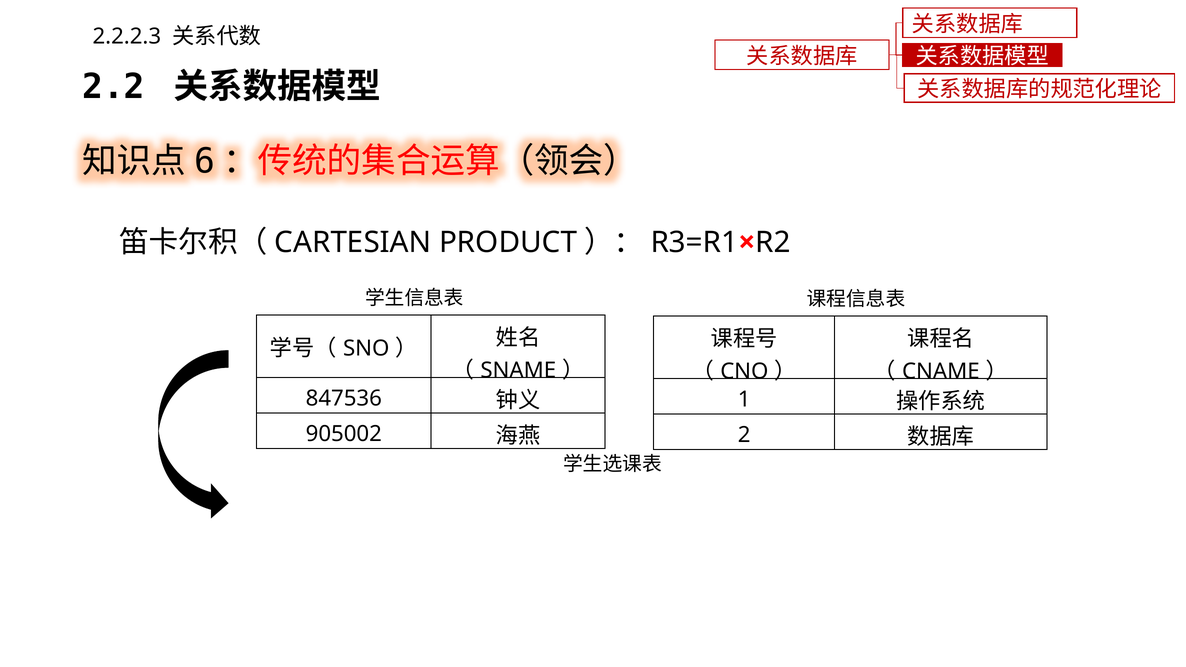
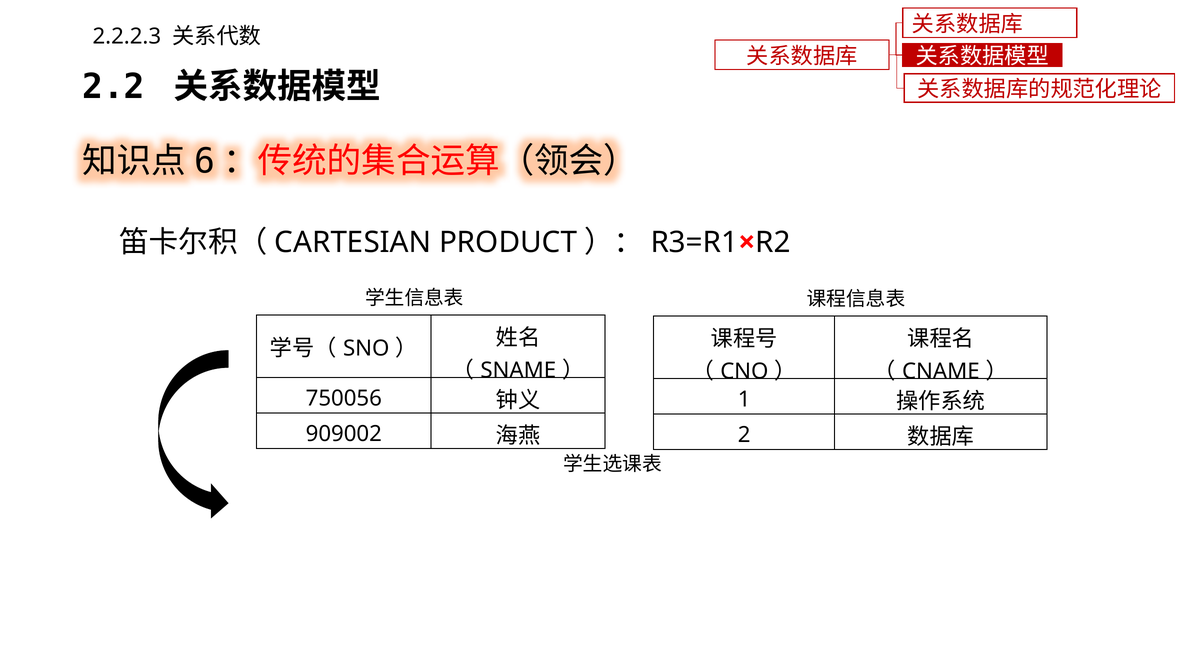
847536: 847536 -> 750056
905002: 905002 -> 909002
